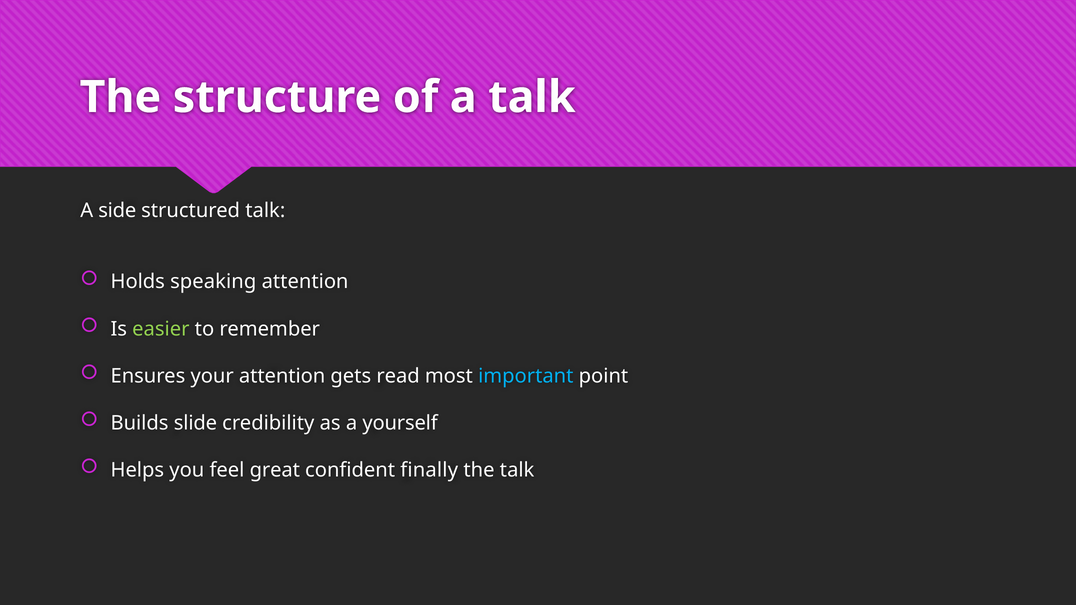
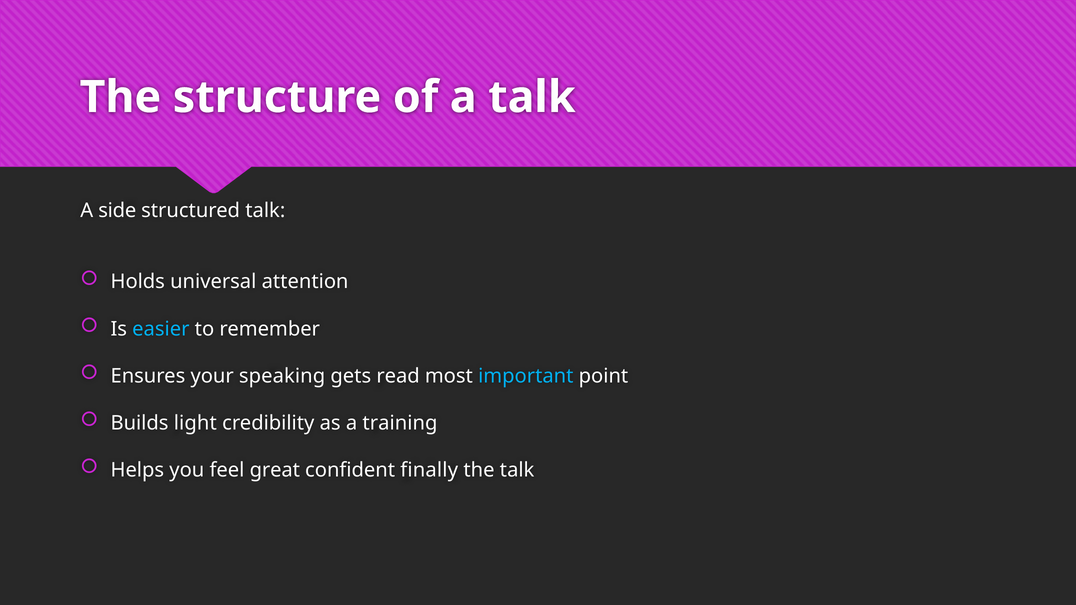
speaking: speaking -> universal
easier colour: light green -> light blue
your attention: attention -> speaking
slide: slide -> light
yourself: yourself -> training
